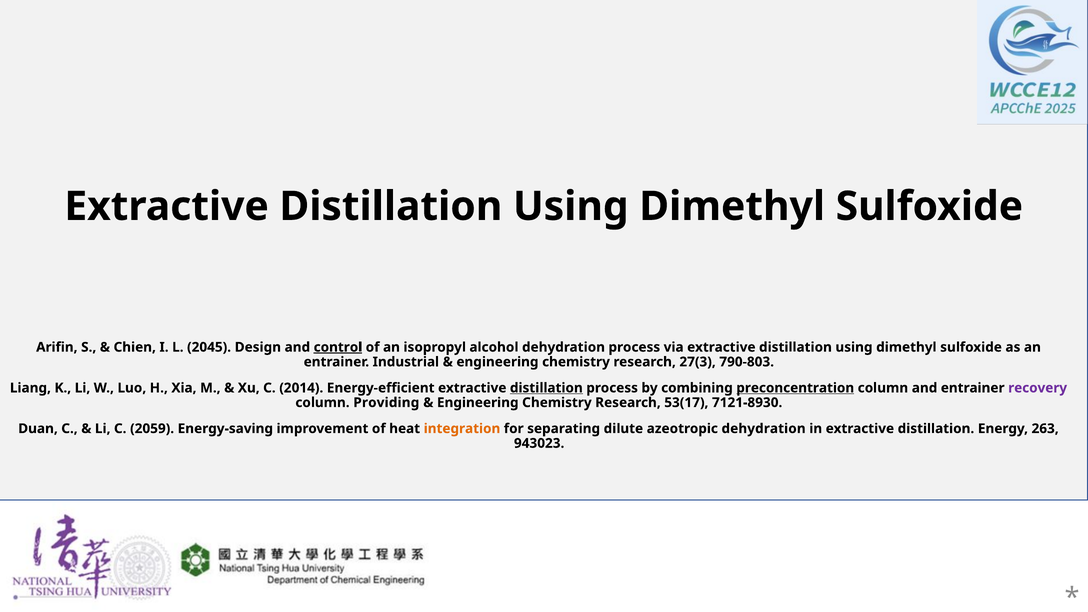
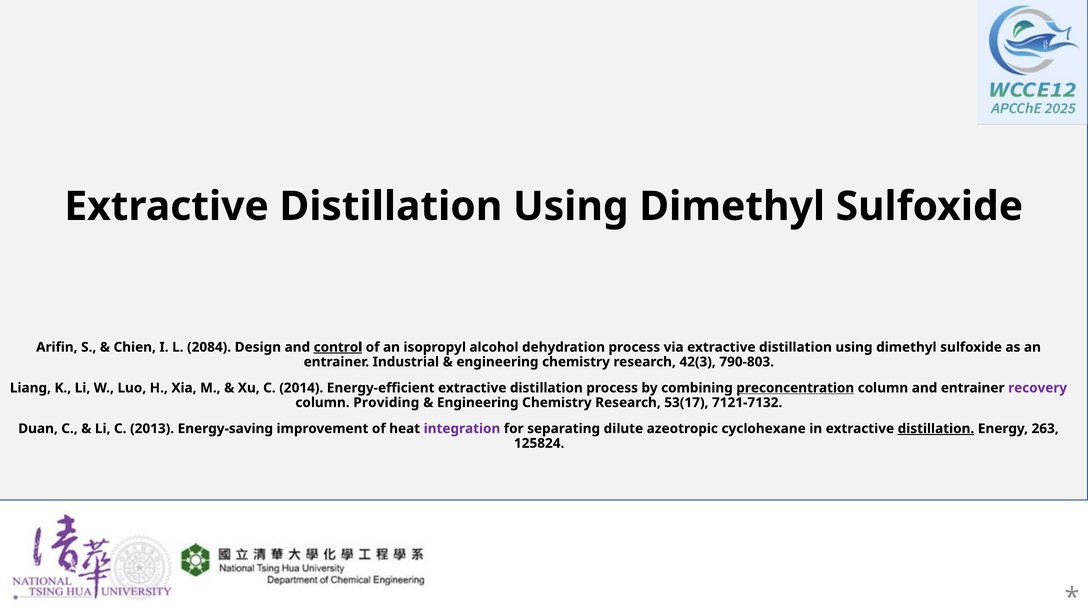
2045: 2045 -> 2084
27(3: 27(3 -> 42(3
distillation at (546, 388) underline: present -> none
7121-8930: 7121-8930 -> 7121-7132
2059: 2059 -> 2013
integration colour: orange -> purple
azeotropic dehydration: dehydration -> cyclohexane
distillation at (936, 429) underline: none -> present
943023: 943023 -> 125824
